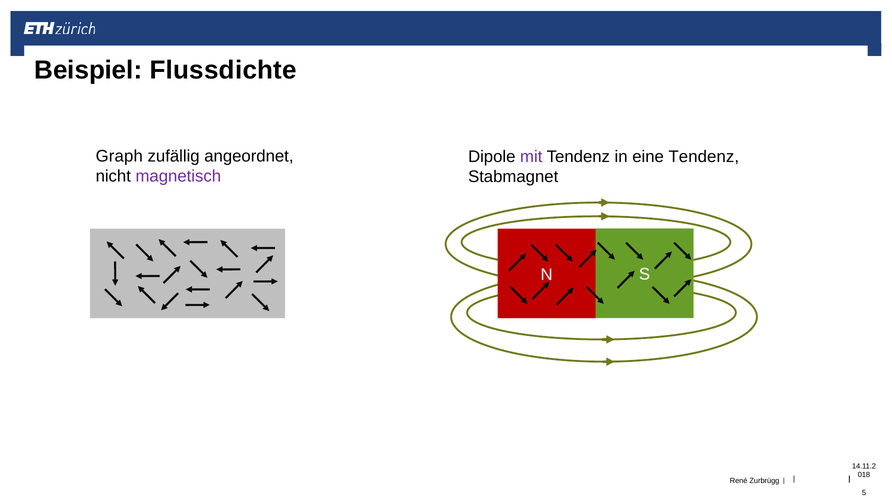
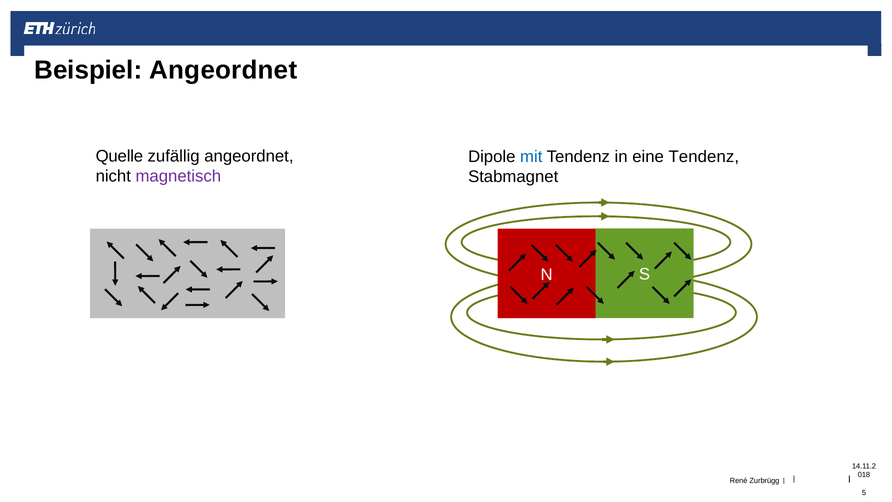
Beispiel Flussdichte: Flussdichte -> Angeordnet
Graph: Graph -> Quelle
mit colour: purple -> blue
